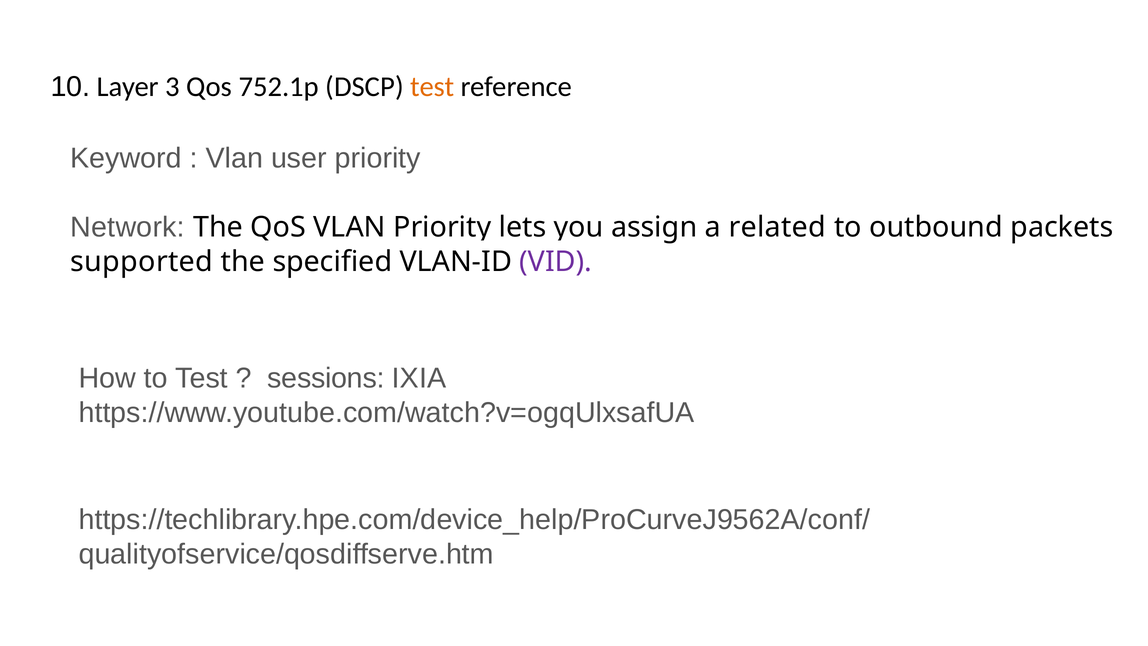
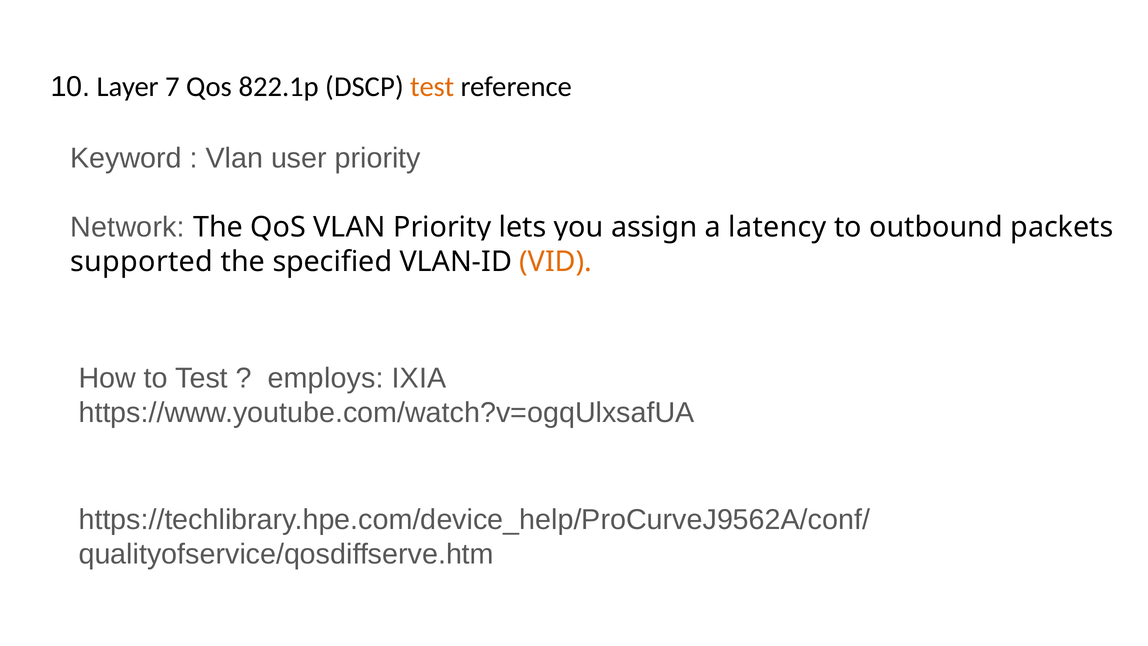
3: 3 -> 7
752.1p: 752.1p -> 822.1p
related: related -> latency
VID colour: purple -> orange
sessions: sessions -> employs
